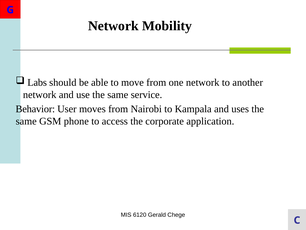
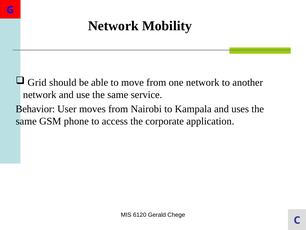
Labs: Labs -> Grid
